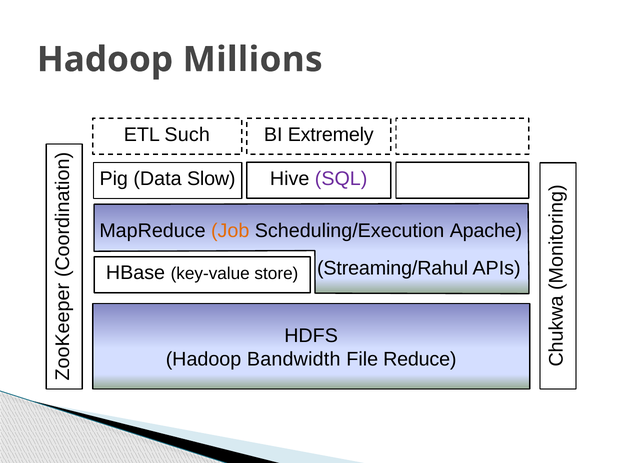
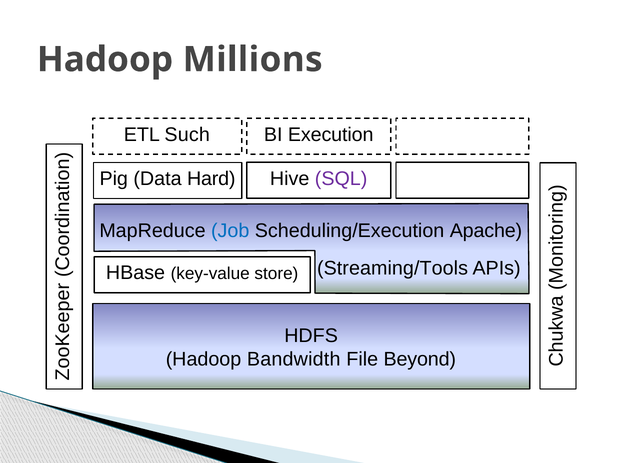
Extremely: Extremely -> Execution
Slow: Slow -> Hard
Job colour: orange -> blue
Streaming/Rahul: Streaming/Rahul -> Streaming/Tools
Reduce: Reduce -> Beyond
